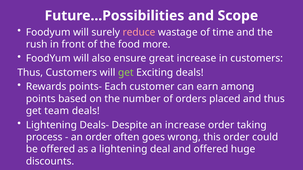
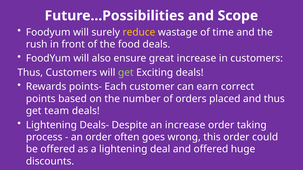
reduce colour: pink -> yellow
food more: more -> deals
among: among -> correct
